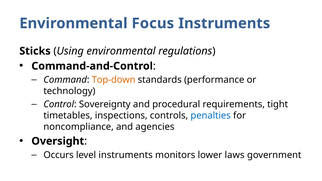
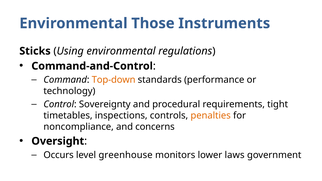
Focus: Focus -> Those
penalties colour: blue -> orange
agencies: agencies -> concerns
level instruments: instruments -> greenhouse
